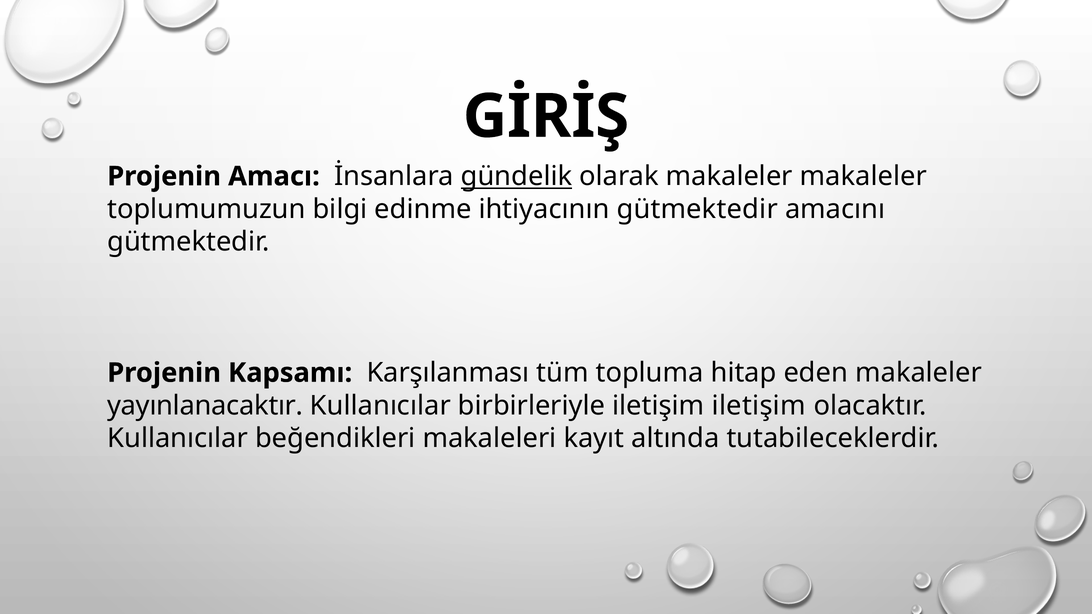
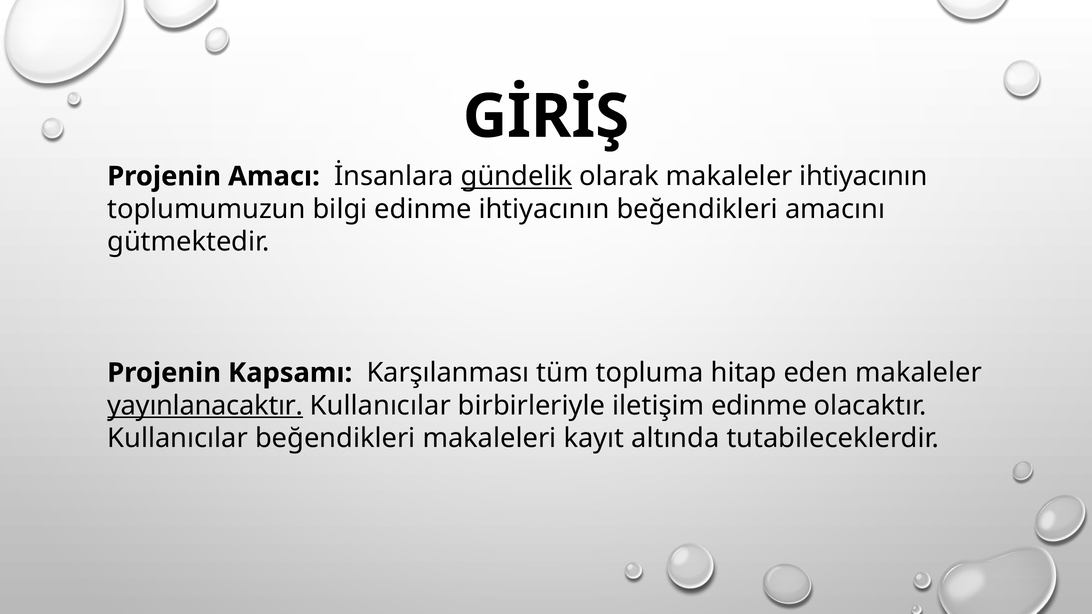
makaleler makaleler: makaleler -> ihtiyacının
ihtiyacının gütmektedir: gütmektedir -> beğendikleri
yayınlanacaktır underline: none -> present
iletişim iletişim: iletişim -> edinme
